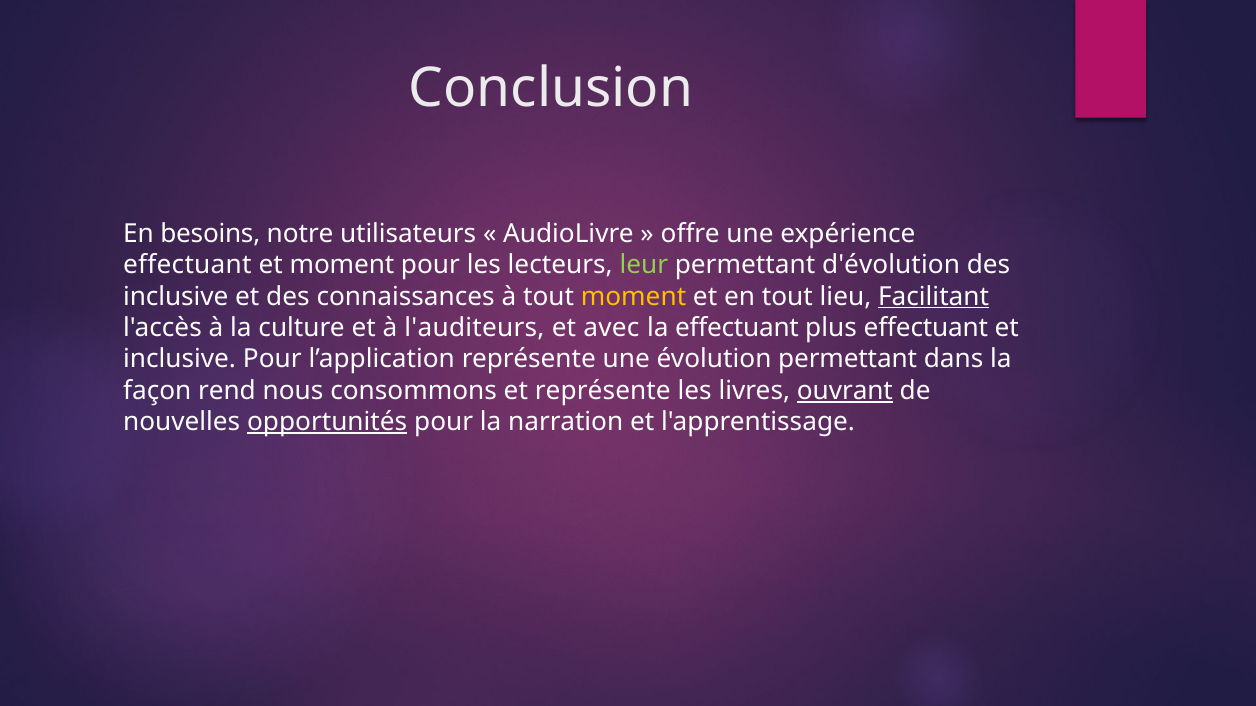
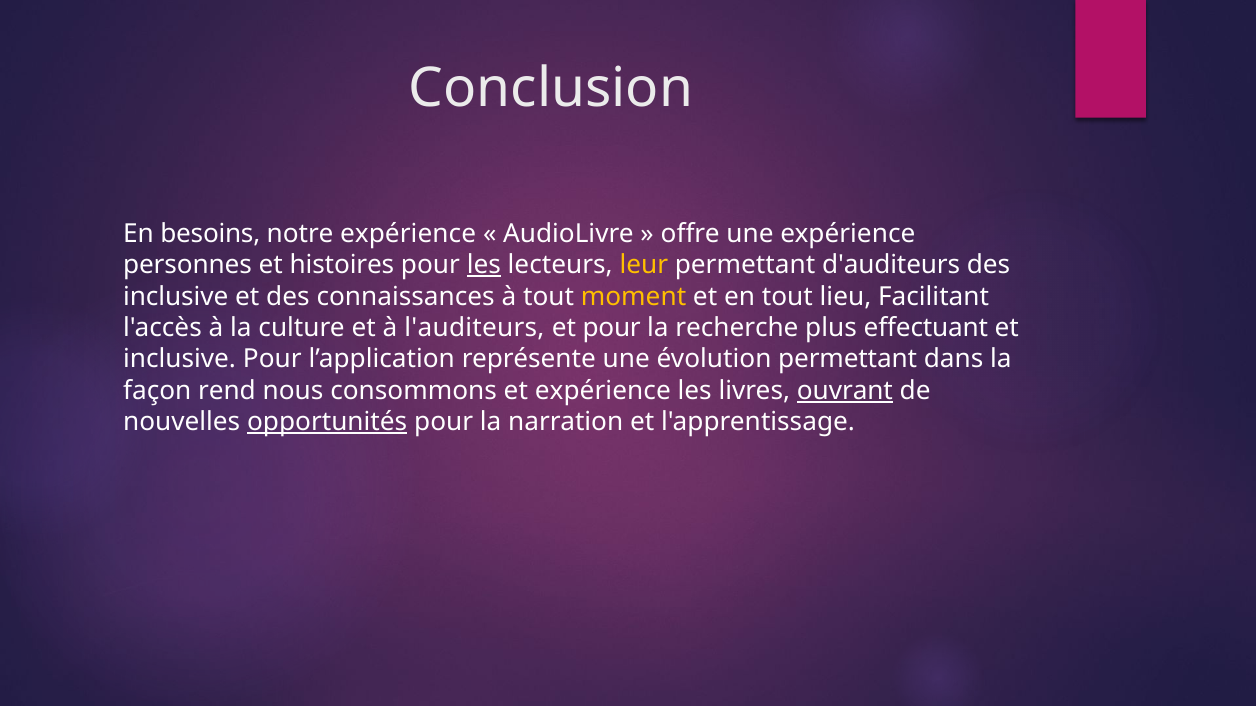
notre utilisateurs: utilisateurs -> expérience
effectuant at (187, 265): effectuant -> personnes
et moment: moment -> histoires
les at (484, 265) underline: none -> present
leur colour: light green -> yellow
d'évolution: d'évolution -> d'auditeurs
Facilitant underline: present -> none
et avec: avec -> pour
la effectuant: effectuant -> recherche
et représente: représente -> expérience
